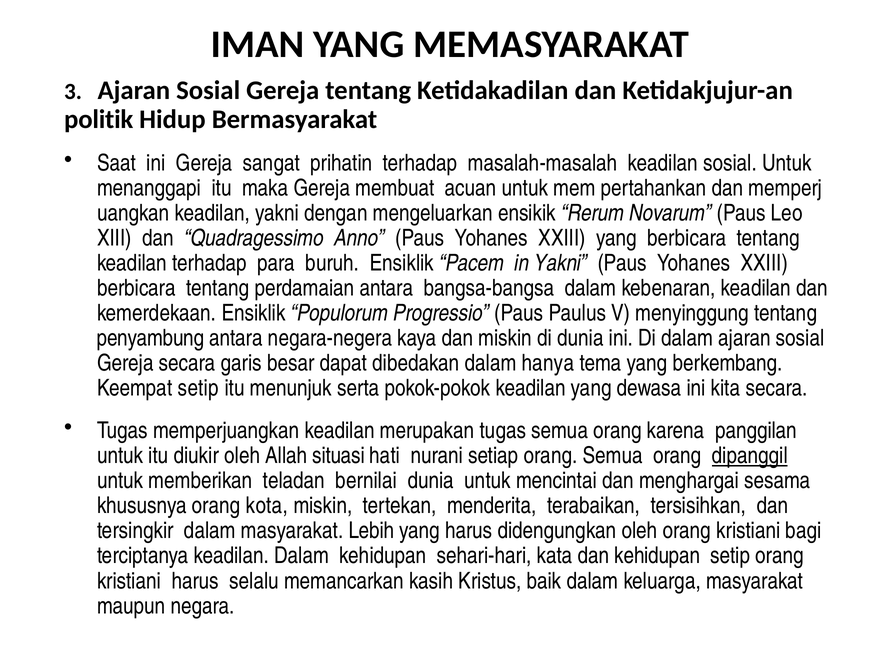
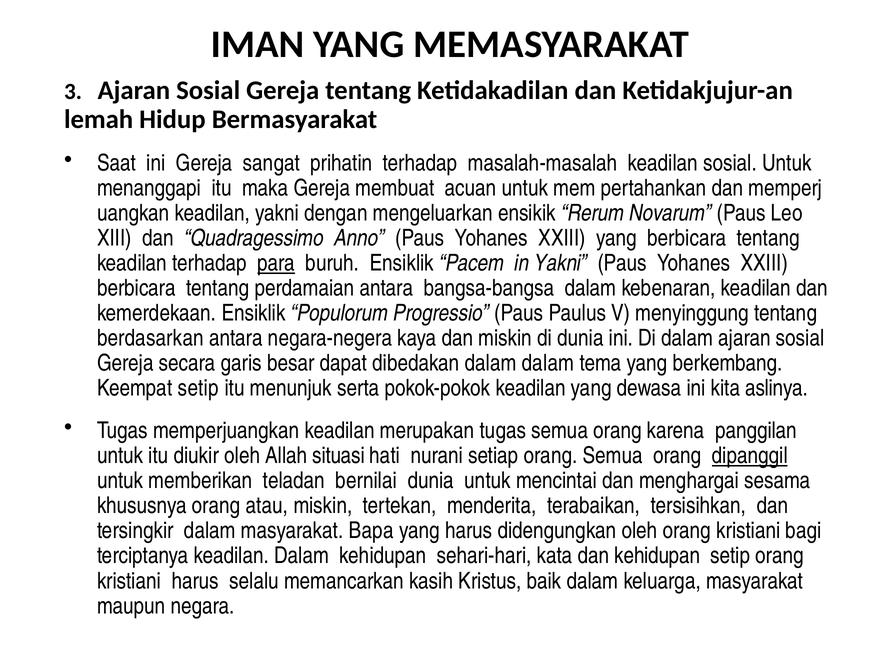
politik: politik -> lemah
para underline: none -> present
penyambung: penyambung -> berdasarkan
dalam hanya: hanya -> dalam
kita secara: secara -> aslinya
kota: kota -> atau
Lebih: Lebih -> Bapa
